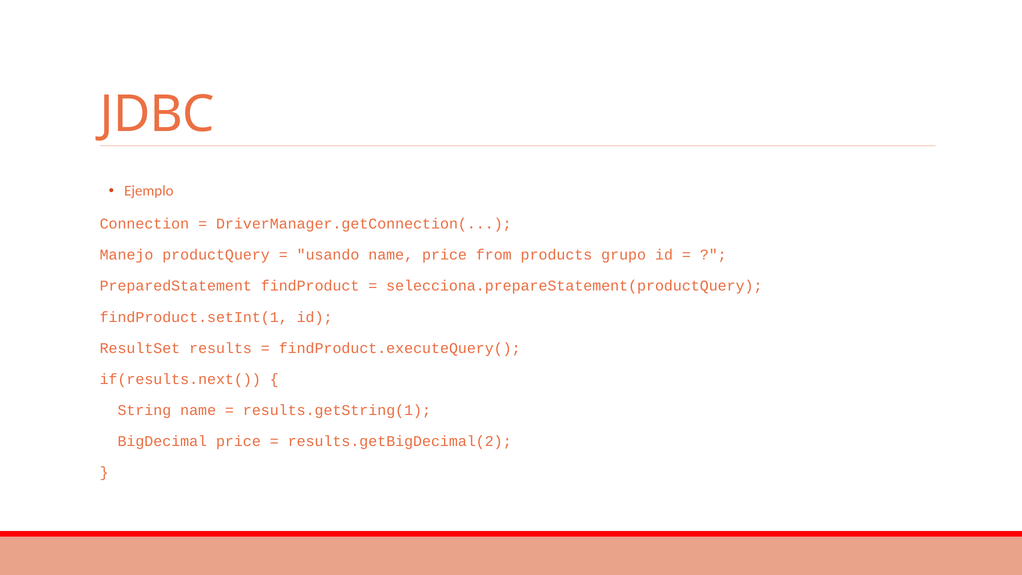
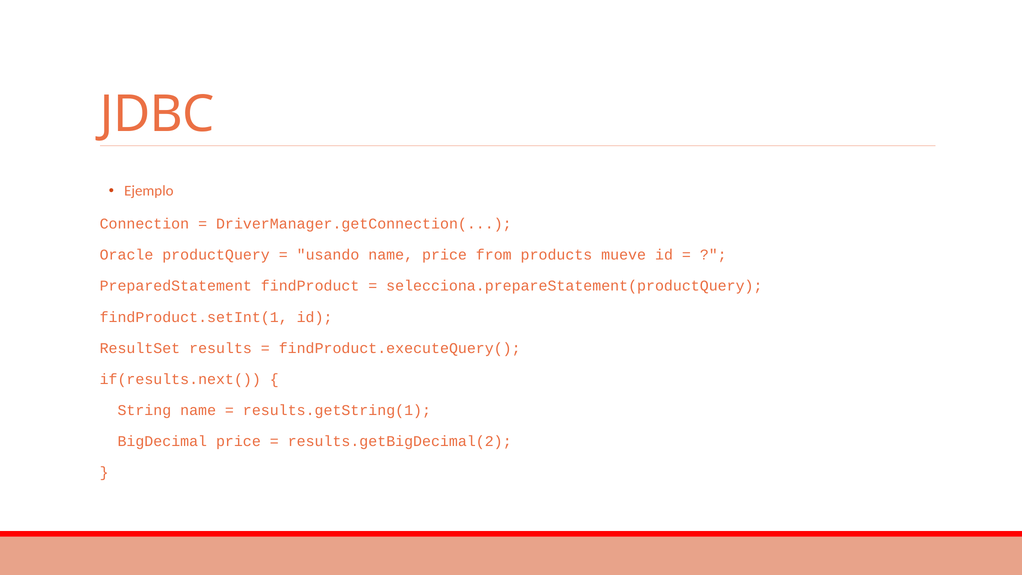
Manejo: Manejo -> Oracle
grupo: grupo -> mueve
